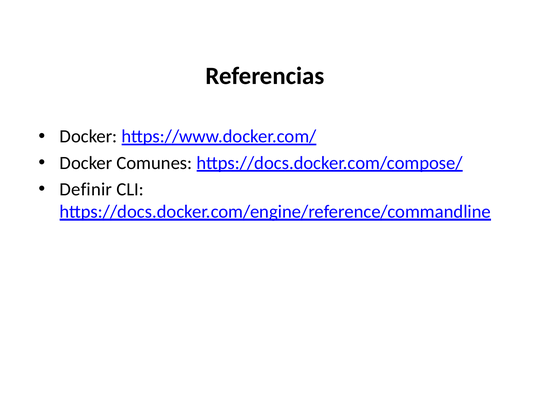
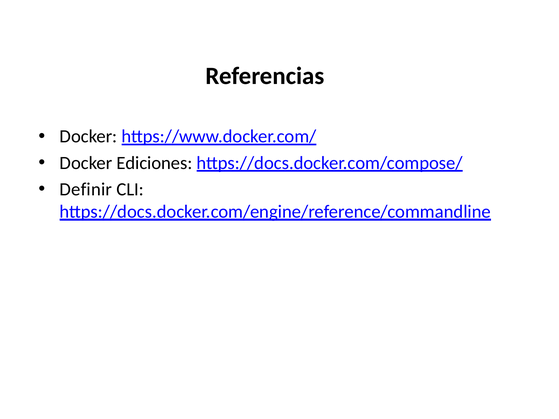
Comunes: Comunes -> Ediciones
